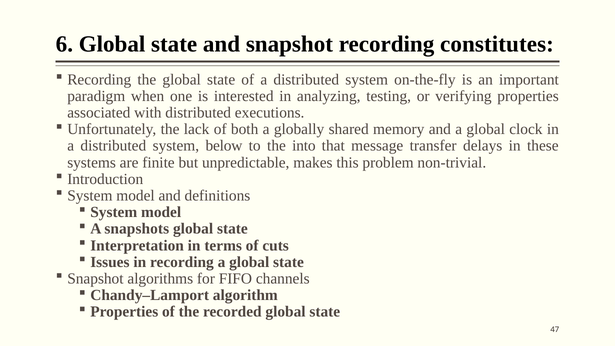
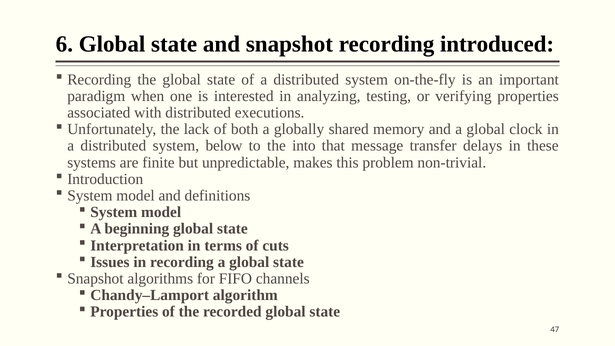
constitutes: constitutes -> introduced
snapshots: snapshots -> beginning
